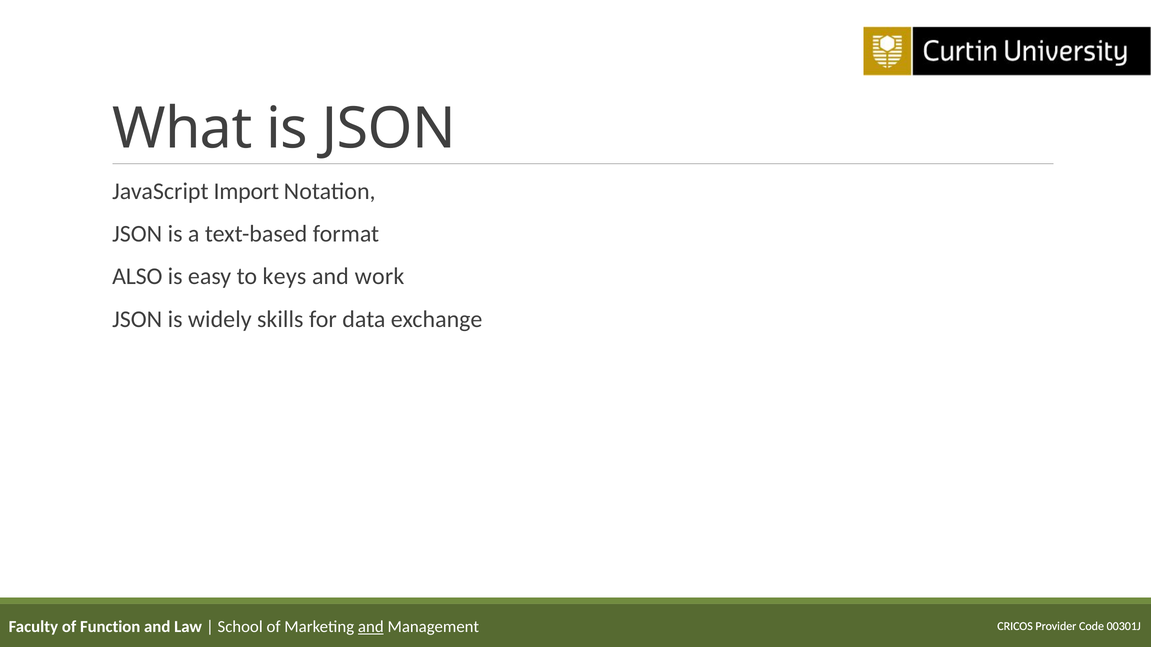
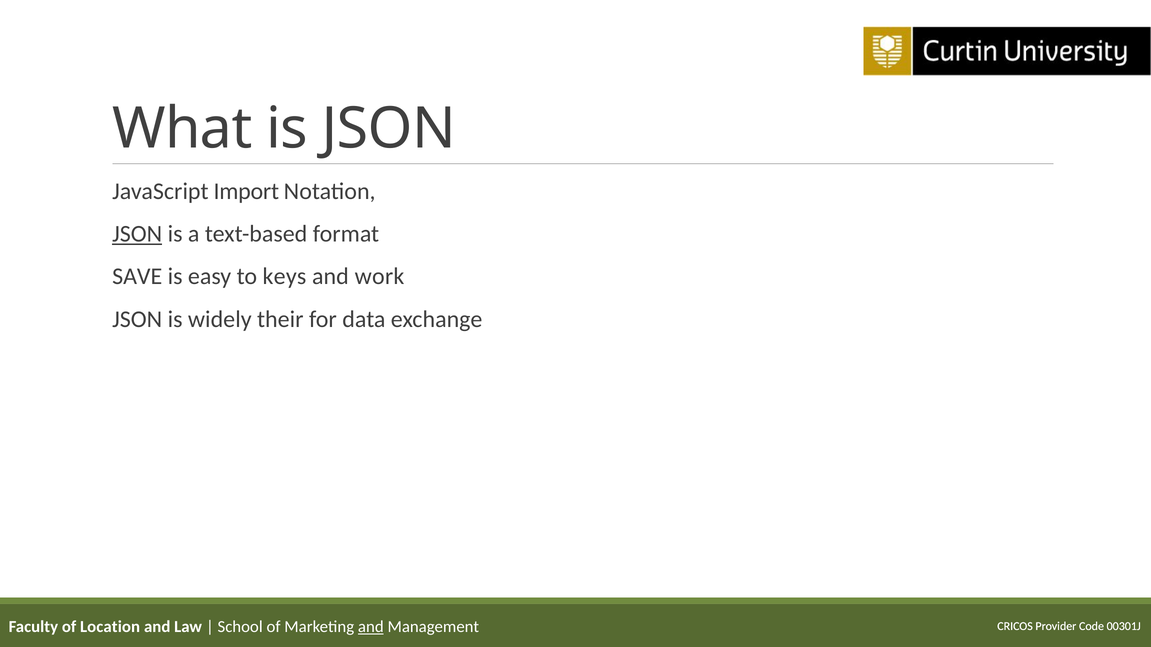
JSON at (137, 234) underline: none -> present
ALSO: ALSO -> SAVE
skills: skills -> their
Function: Function -> Location
